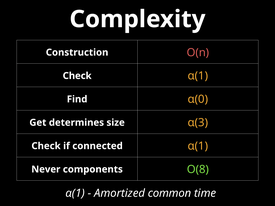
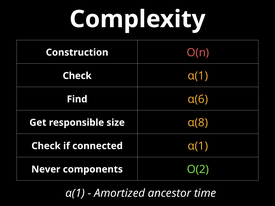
α(0: α(0 -> α(6
determines: determines -> responsible
α(3: α(3 -> α(8
O(8: O(8 -> O(2
common: common -> ancestor
